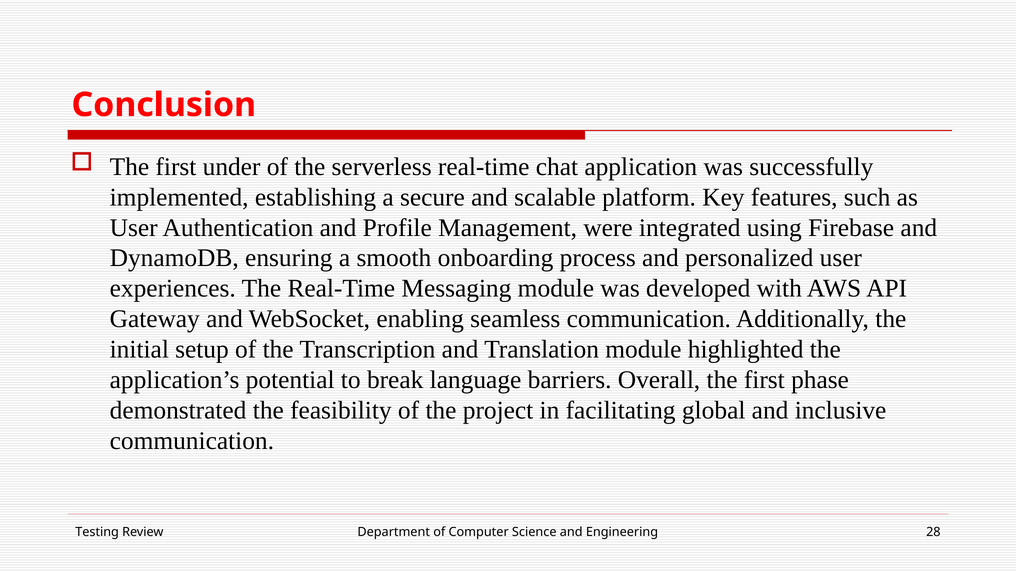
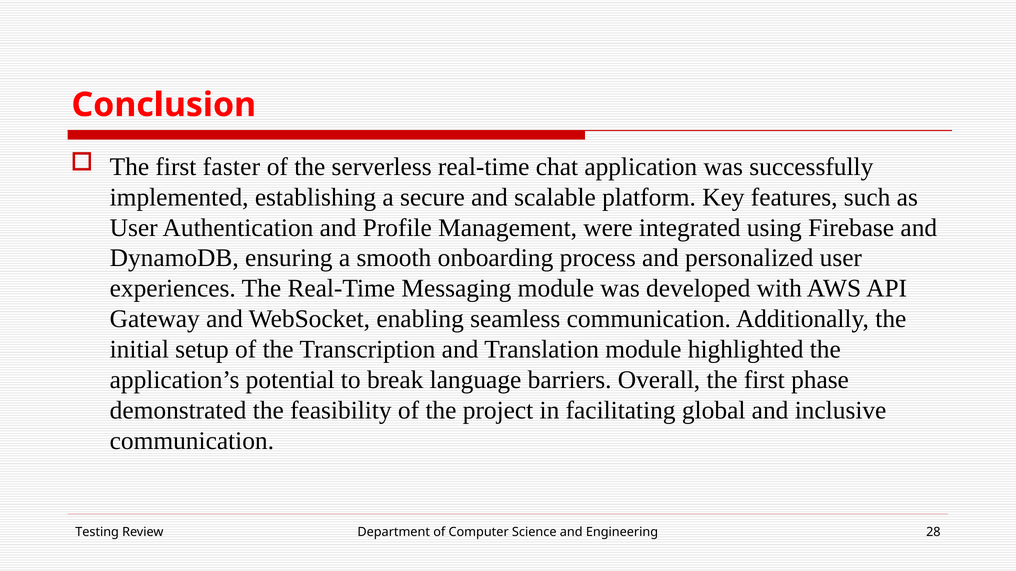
under: under -> faster
